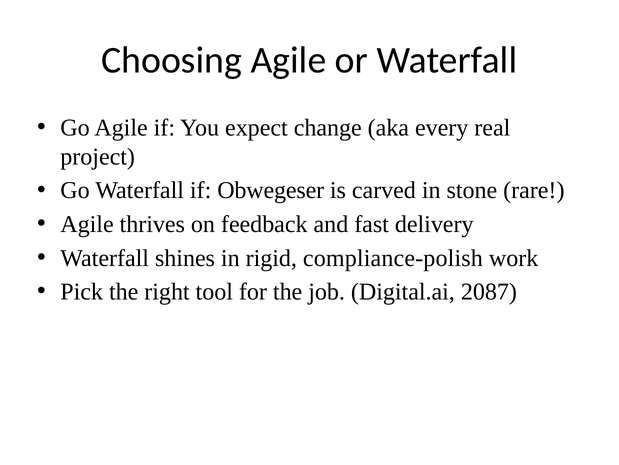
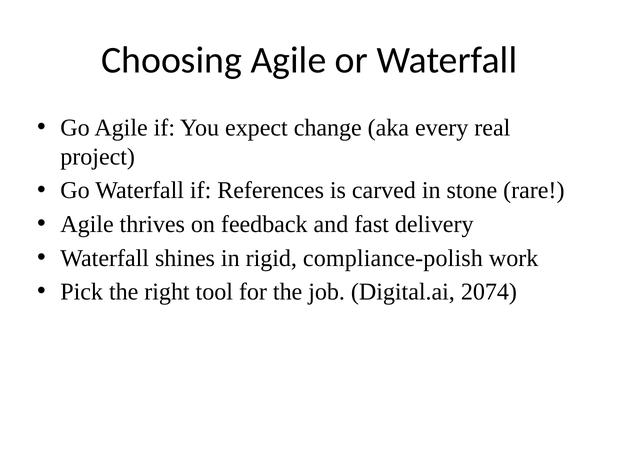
Obwegeser: Obwegeser -> References
2087: 2087 -> 2074
